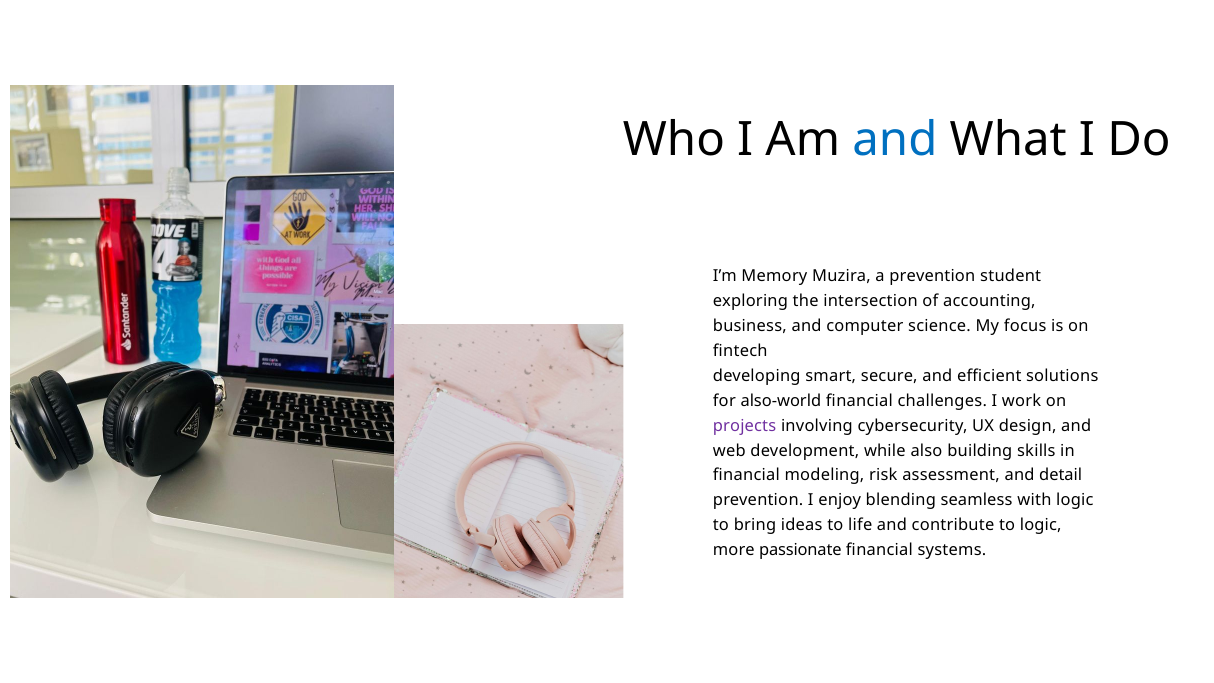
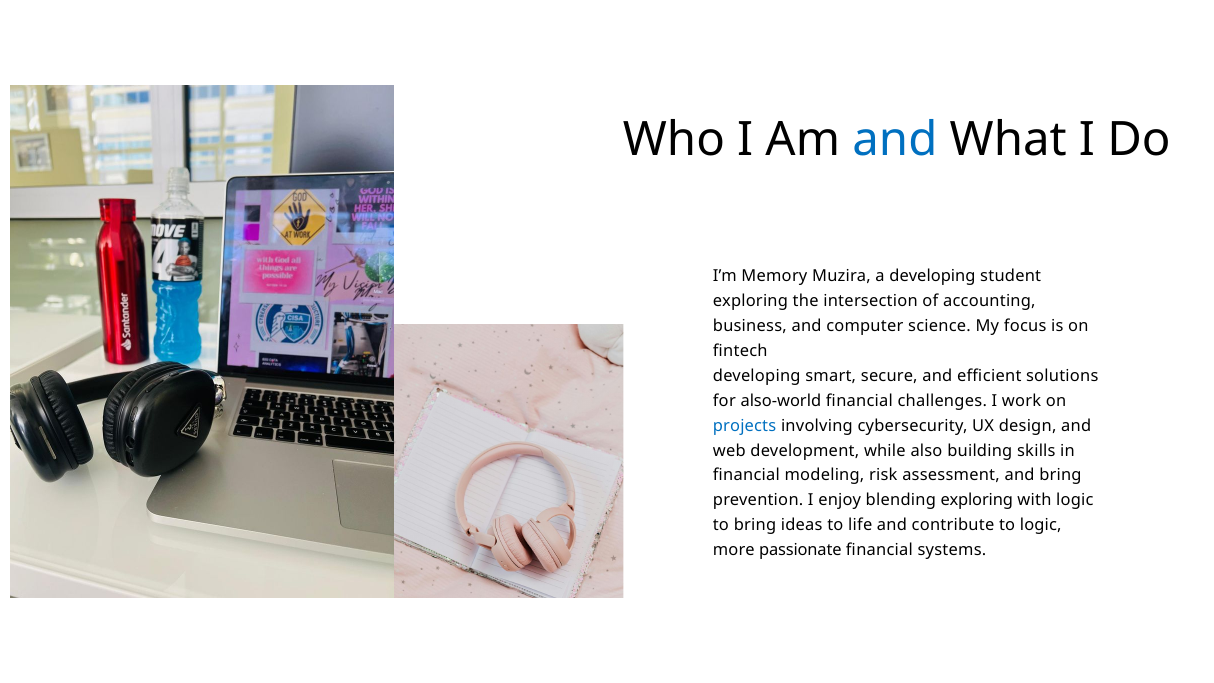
a prevention: prevention -> developing
projects colour: purple -> blue
and detail: detail -> bring
blending seamless: seamless -> exploring
